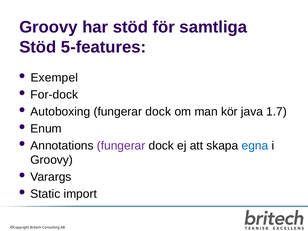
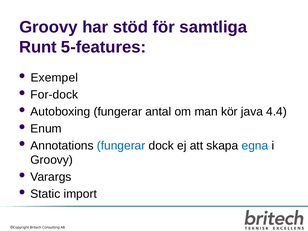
Stöd at (38, 47): Stöd -> Runt
Autoboxing fungerar dock: dock -> antal
1.7: 1.7 -> 4.4
fungerar at (121, 146) colour: purple -> blue
